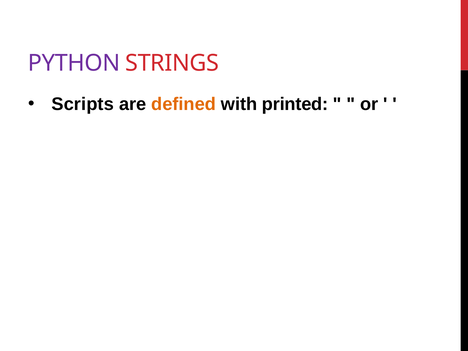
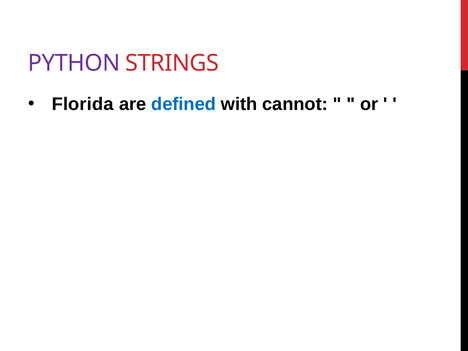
Scripts: Scripts -> Florida
defined colour: orange -> blue
printed: printed -> cannot
